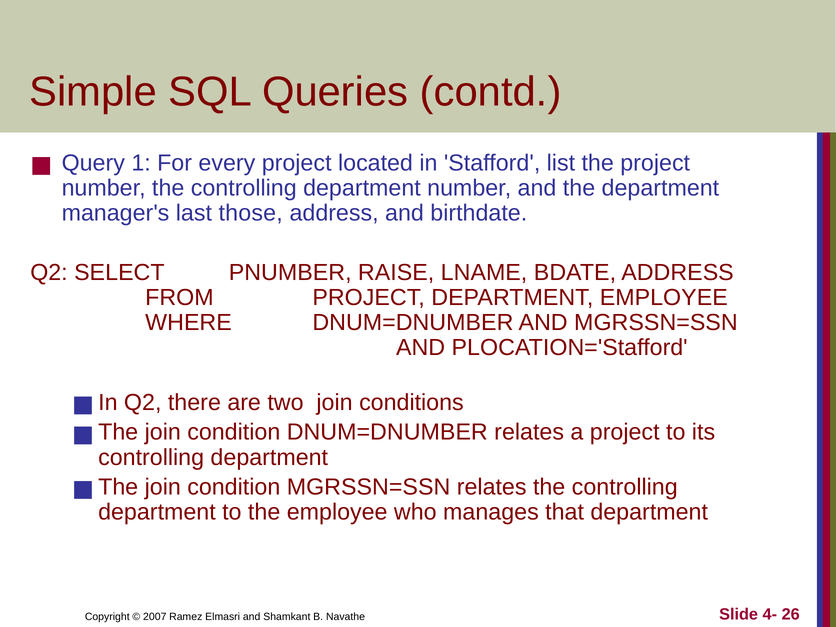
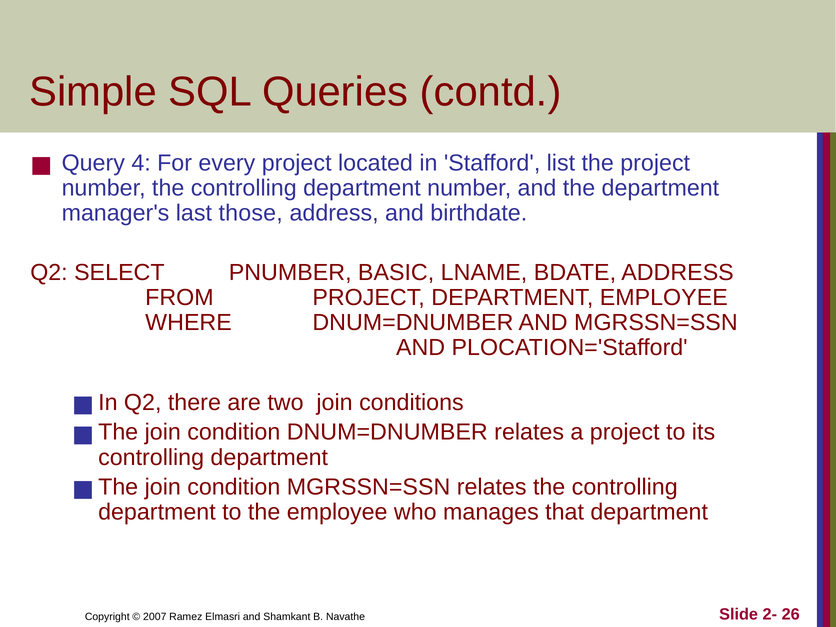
1: 1 -> 4
RAISE: RAISE -> BASIC
4-: 4- -> 2-
